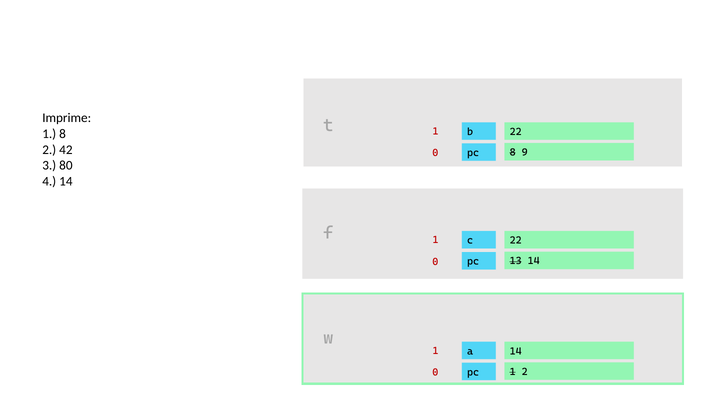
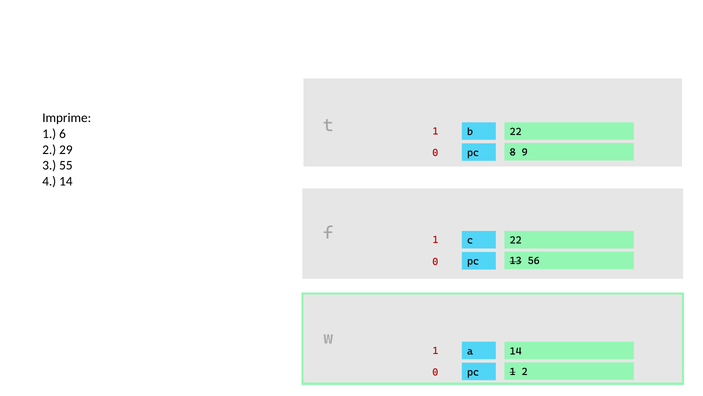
1 8: 8 -> 6
42: 42 -> 29
80: 80 -> 55
13 14: 14 -> 56
